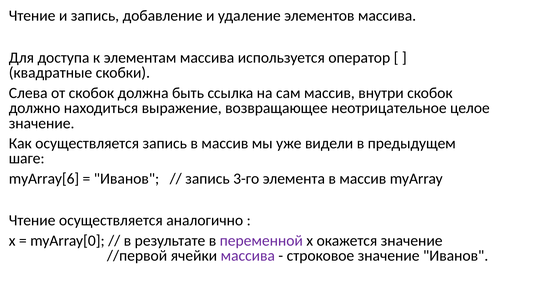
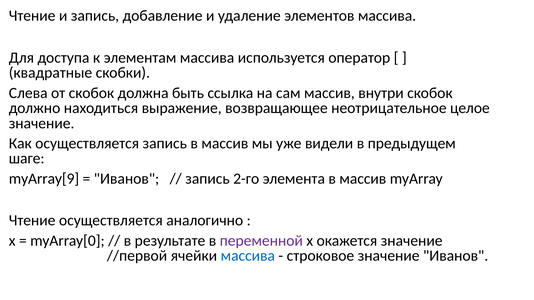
myArray[6: myArray[6 -> myArray[9
3-го: 3-го -> 2-го
массива at (248, 256) colour: purple -> blue
